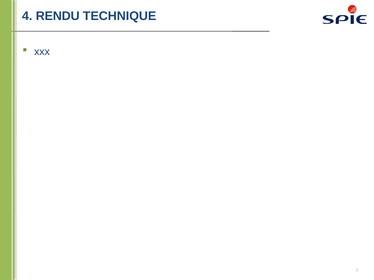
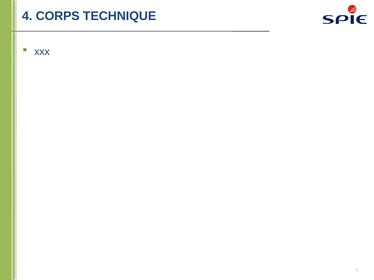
RENDU: RENDU -> CORPS
